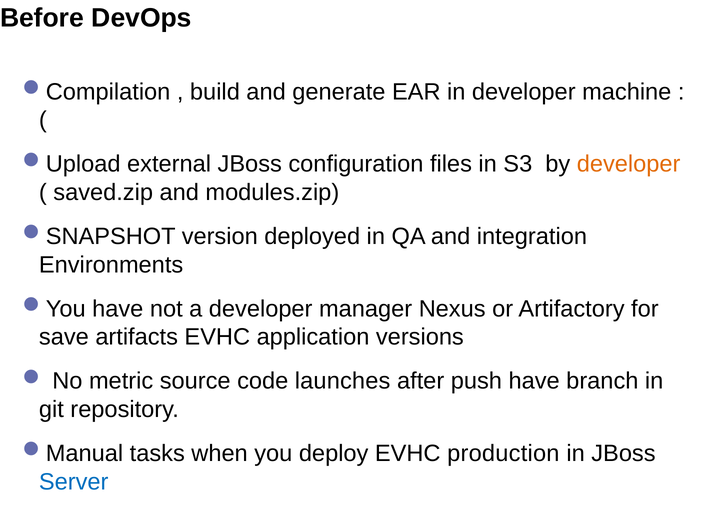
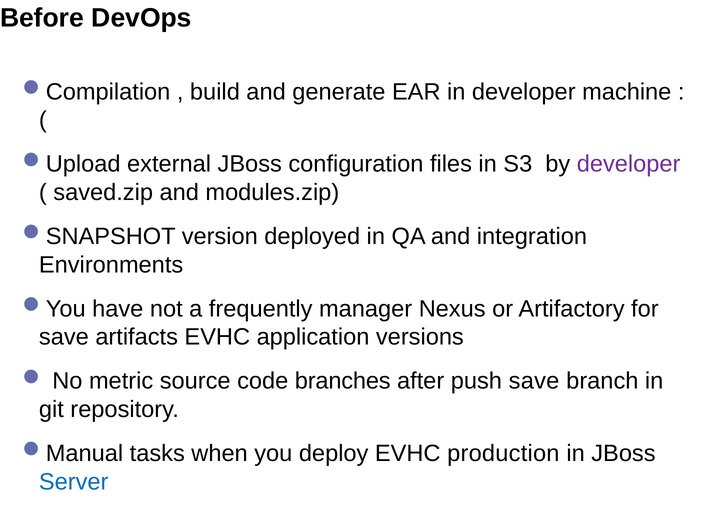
developer at (629, 164) colour: orange -> purple
a developer: developer -> frequently
launches: launches -> branches
push have: have -> save
